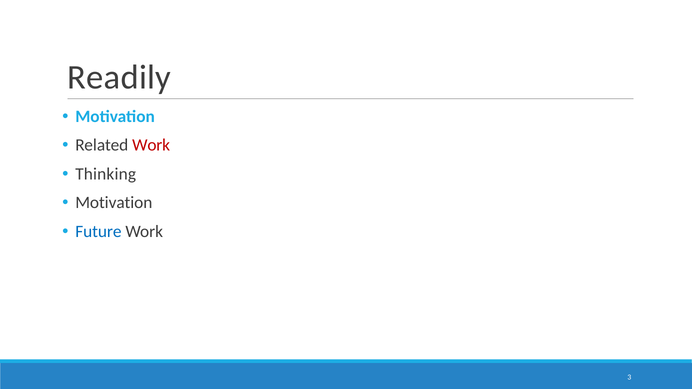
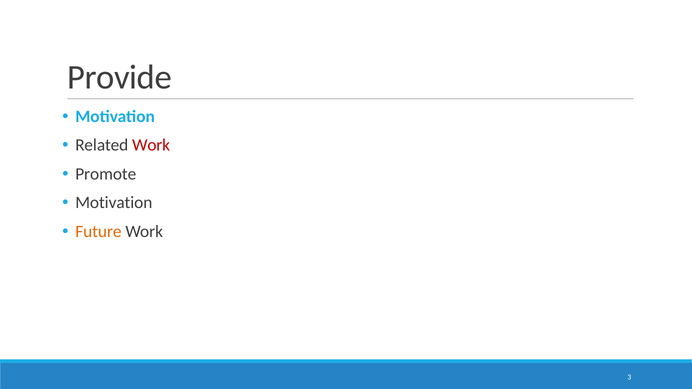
Readily: Readily -> Provide
Thinking: Thinking -> Promote
Future colour: blue -> orange
